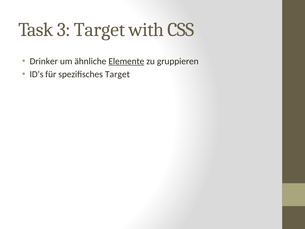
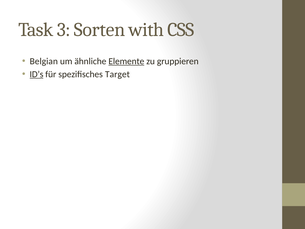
3 Target: Target -> Sorten
Drinker: Drinker -> Belgian
ID’s underline: none -> present
